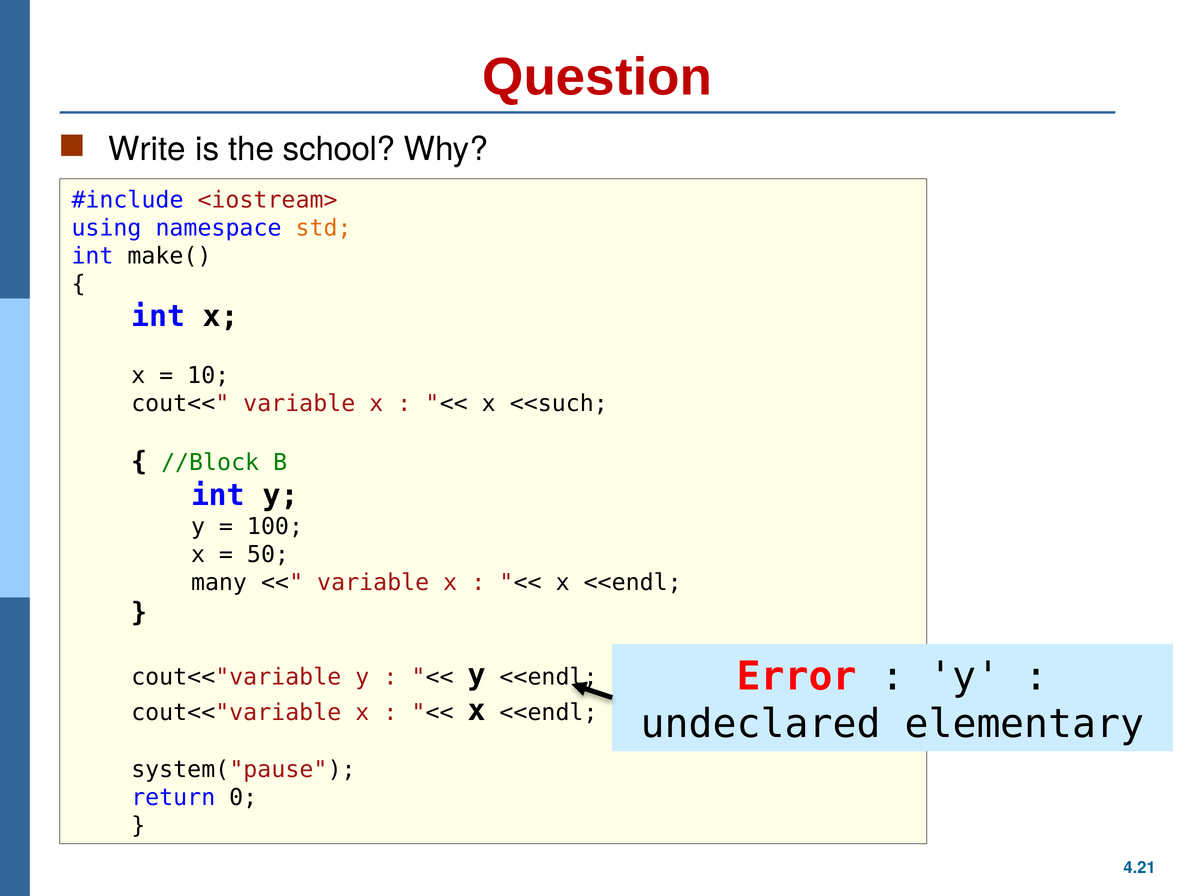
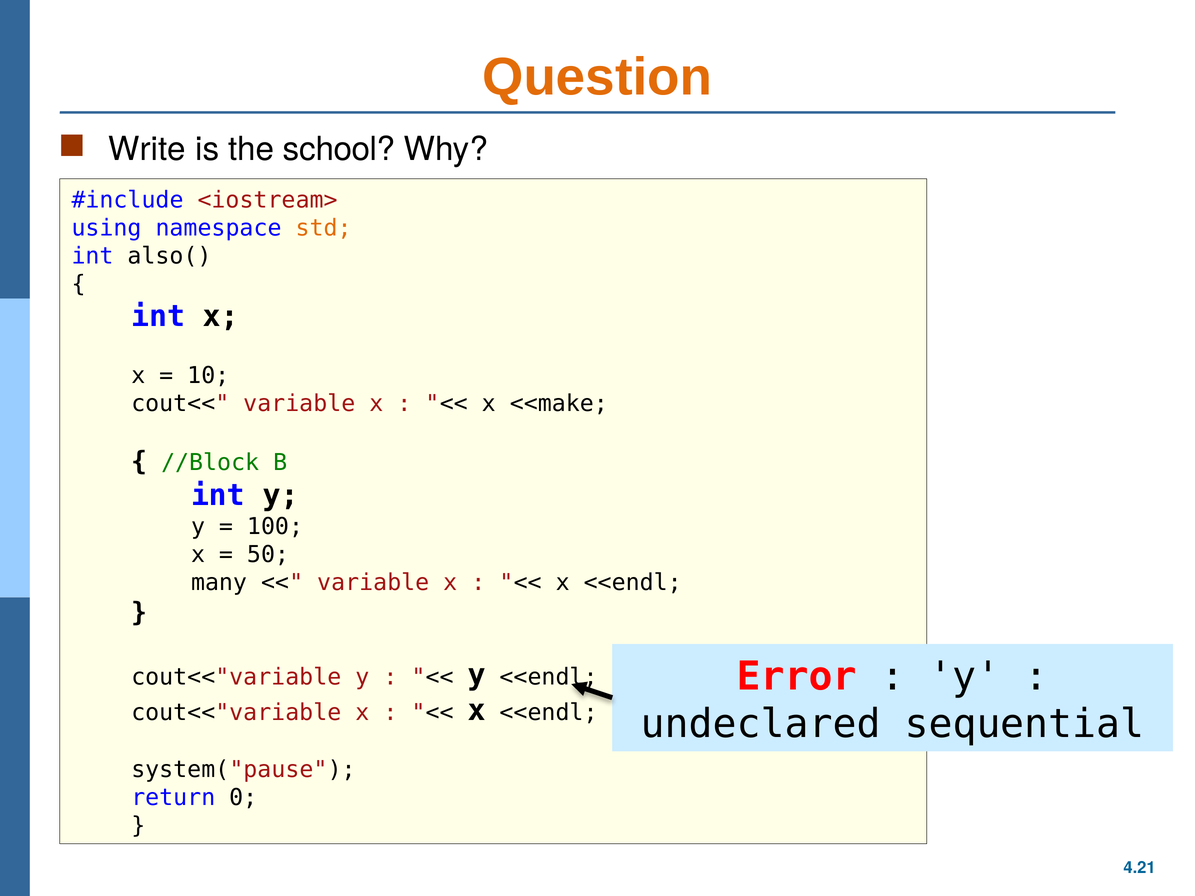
Question colour: red -> orange
make(: make( -> also(
<<such: <<such -> <<make
elementary: elementary -> sequential
